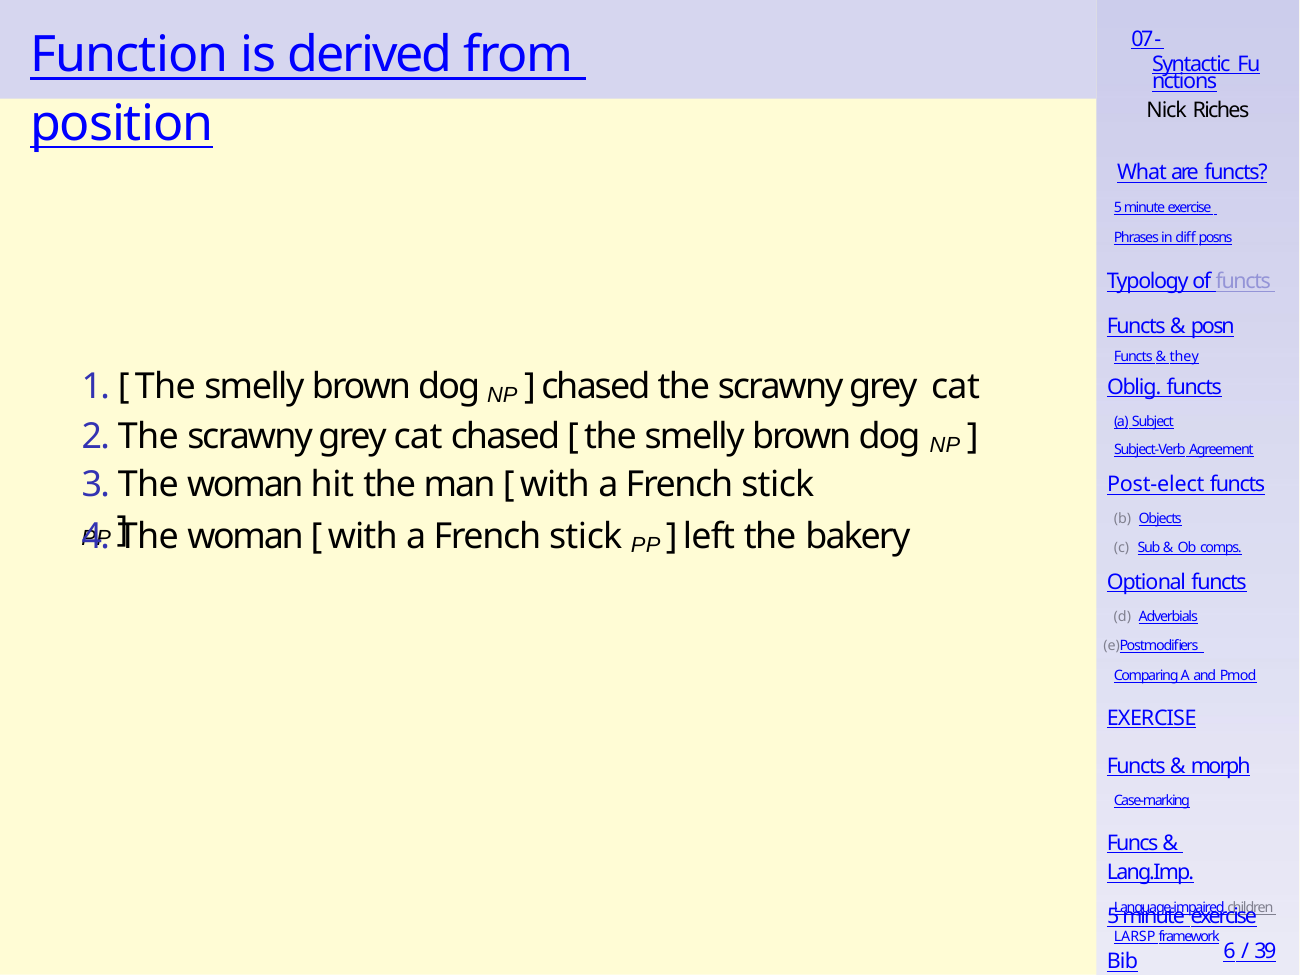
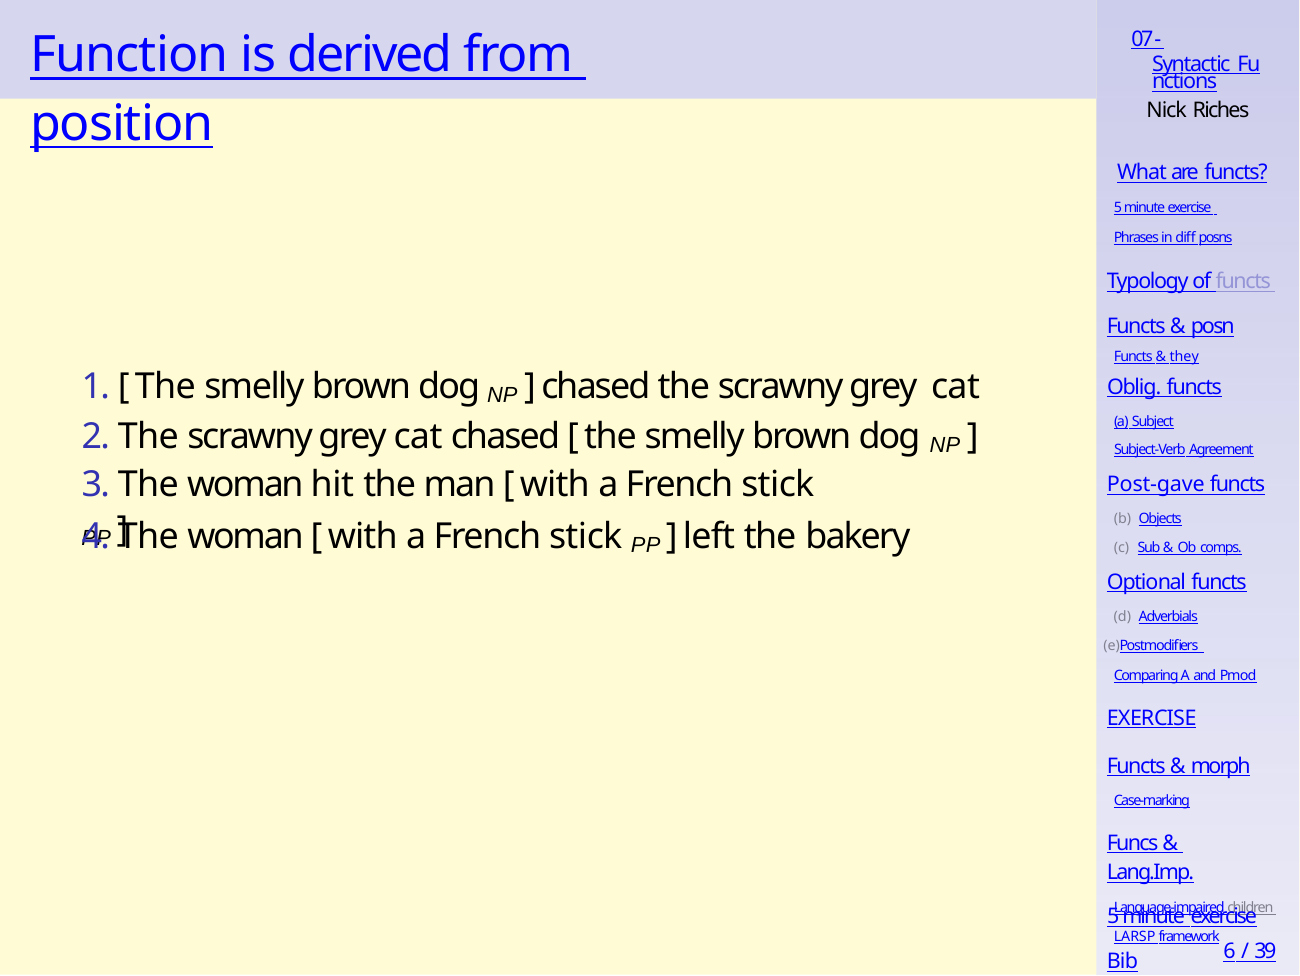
Post-elect: Post-elect -> Post-gave
